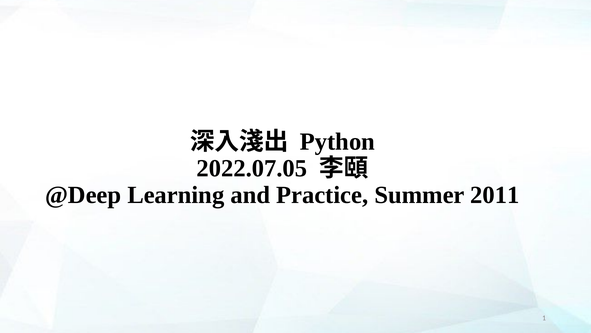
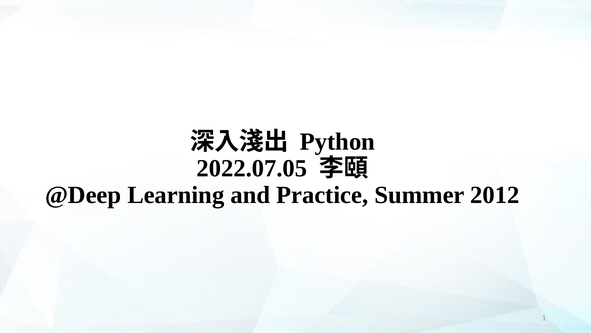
2011: 2011 -> 2012
